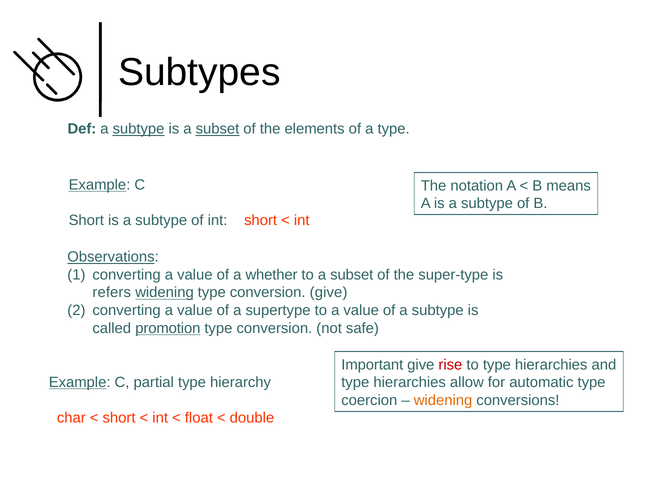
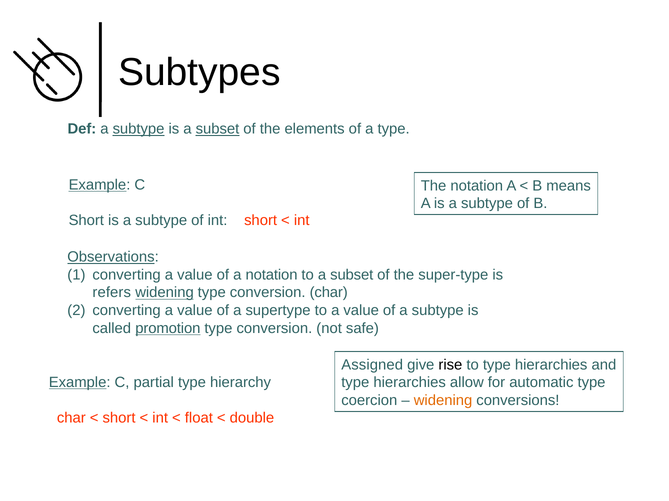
a whether: whether -> notation
conversion give: give -> char
Important: Important -> Assigned
rise colour: red -> black
